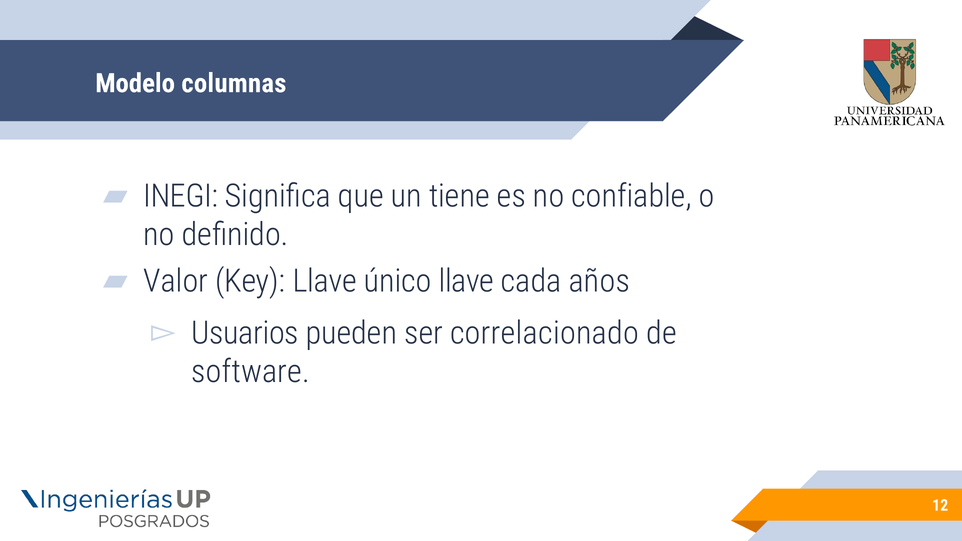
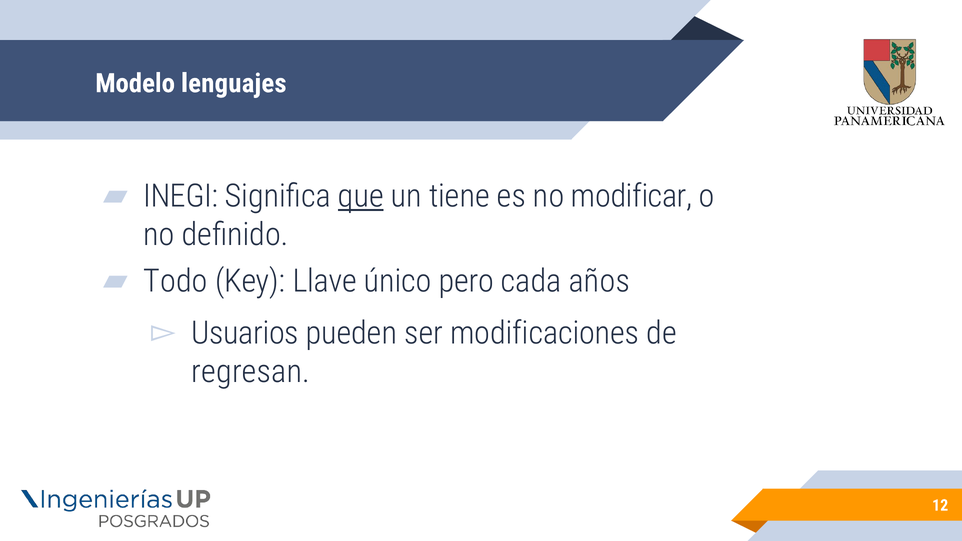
columnas: columnas -> lenguajes
que underline: none -> present
confiable: confiable -> modificar
Valor: Valor -> Todo
único llave: llave -> pero
correlacionado: correlacionado -> modificaciones
software: software -> regresan
